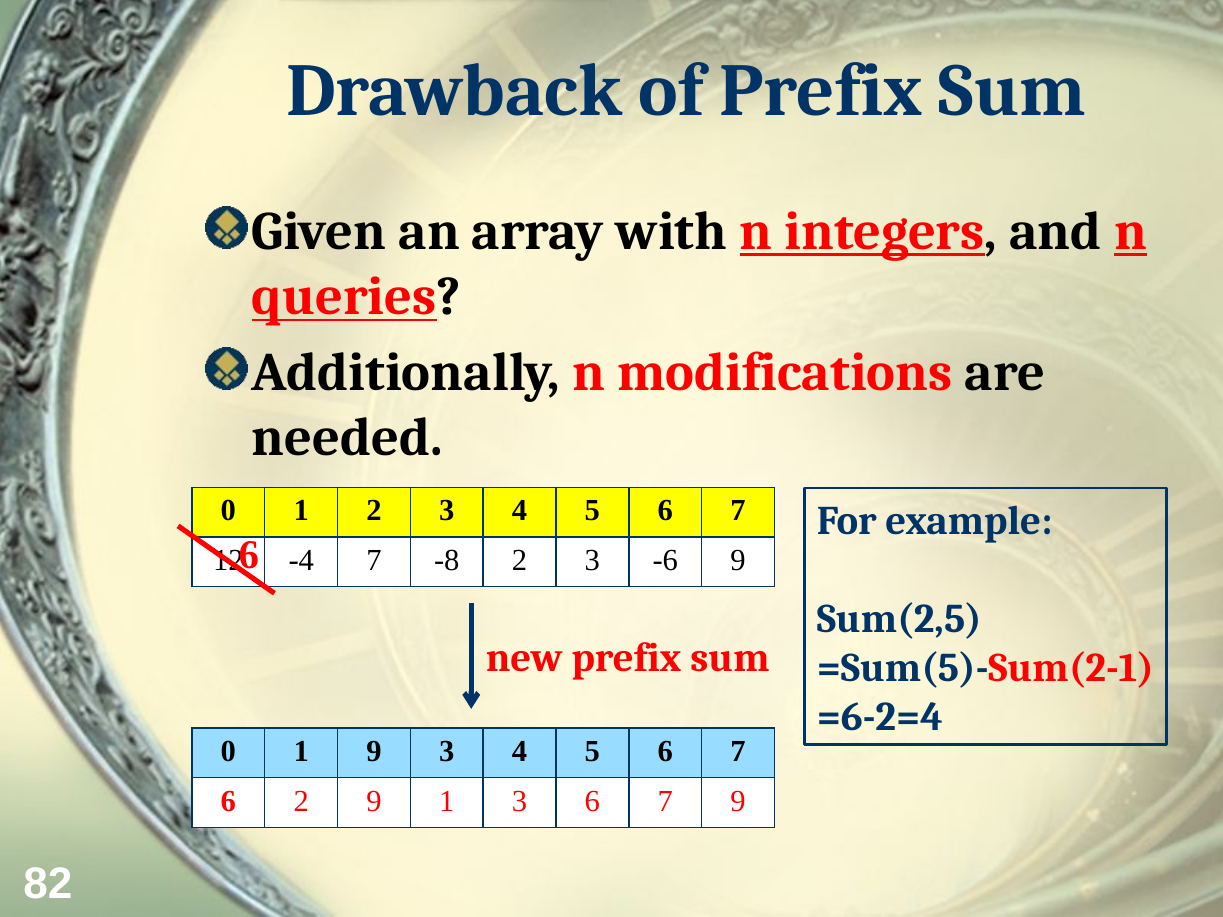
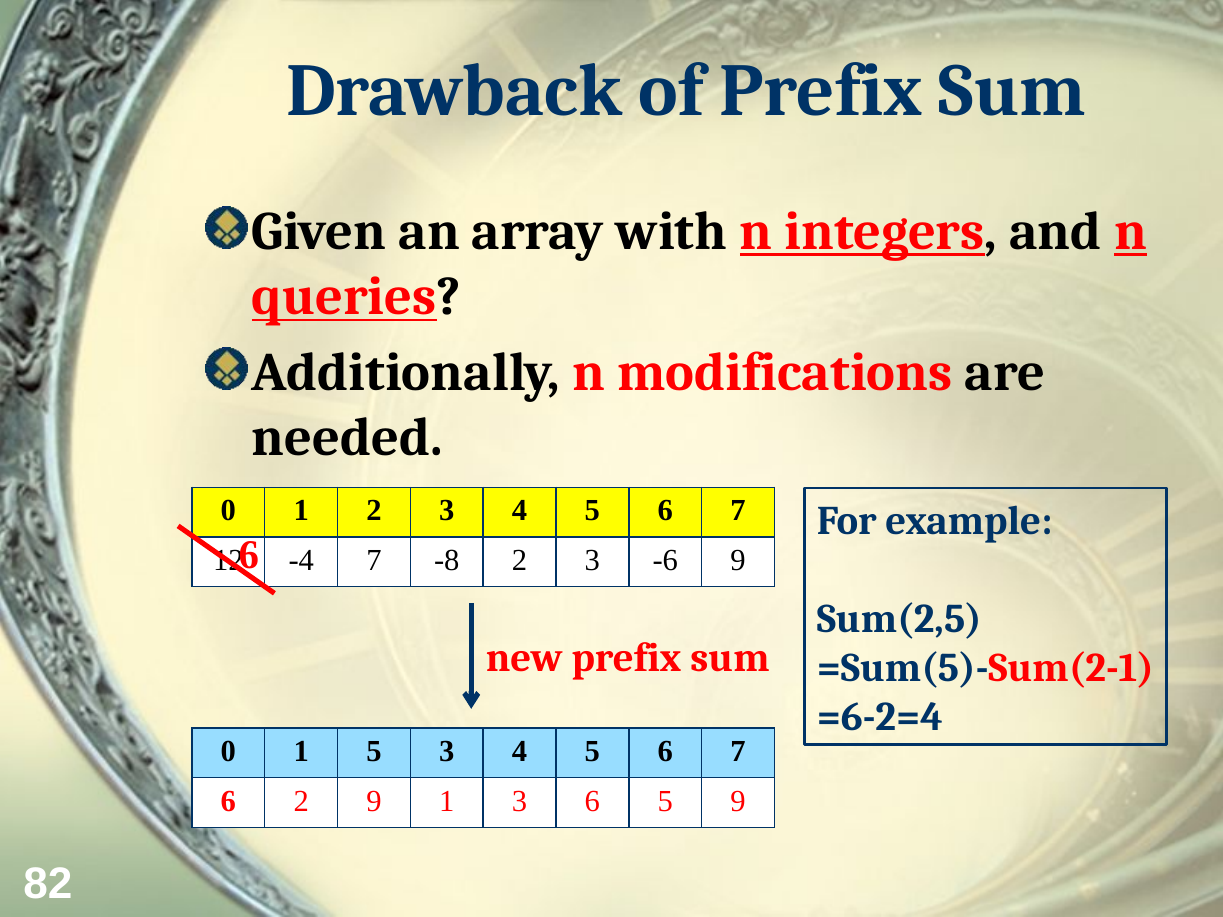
1 9: 9 -> 5
3 6 7: 7 -> 5
